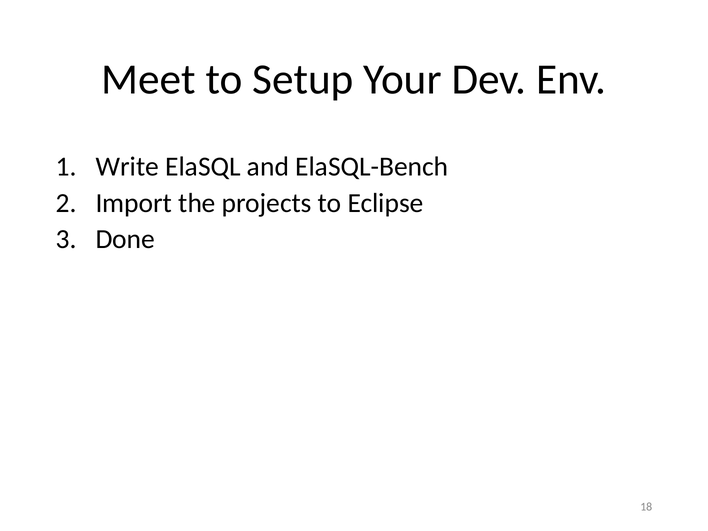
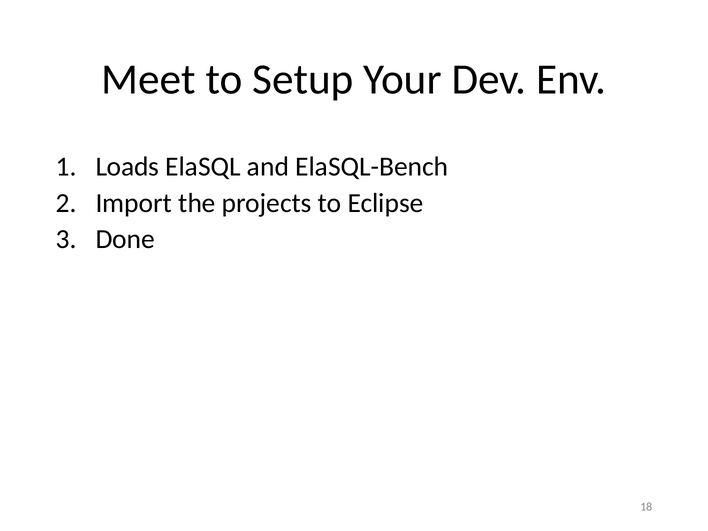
Write: Write -> Loads
